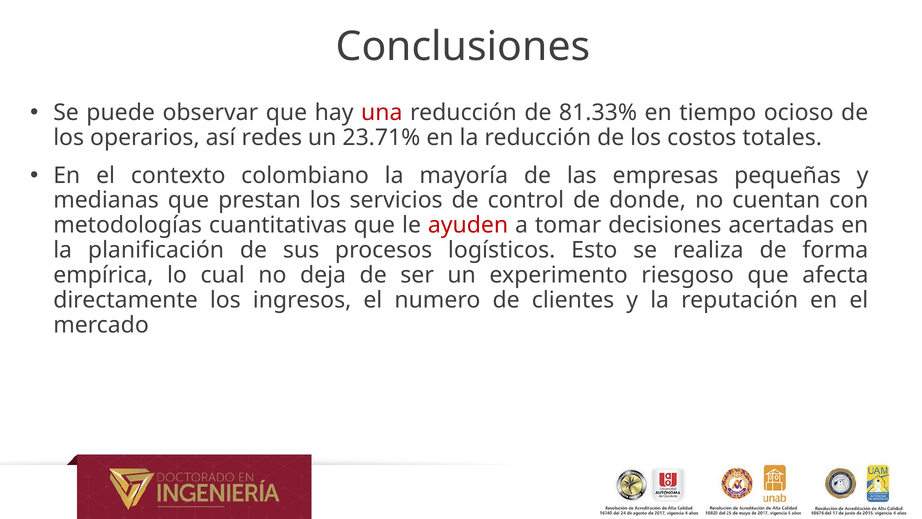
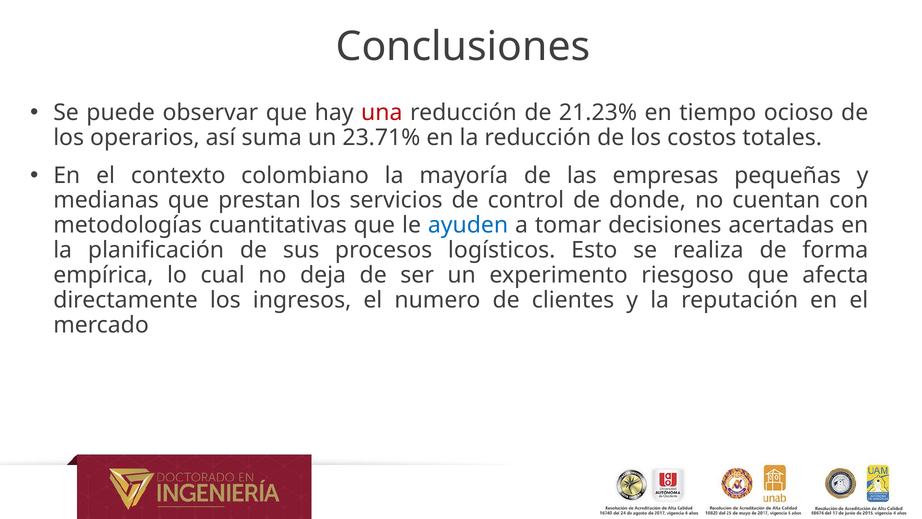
81.33%: 81.33% -> 21.23%
redes: redes -> suma
ayuden colour: red -> blue
